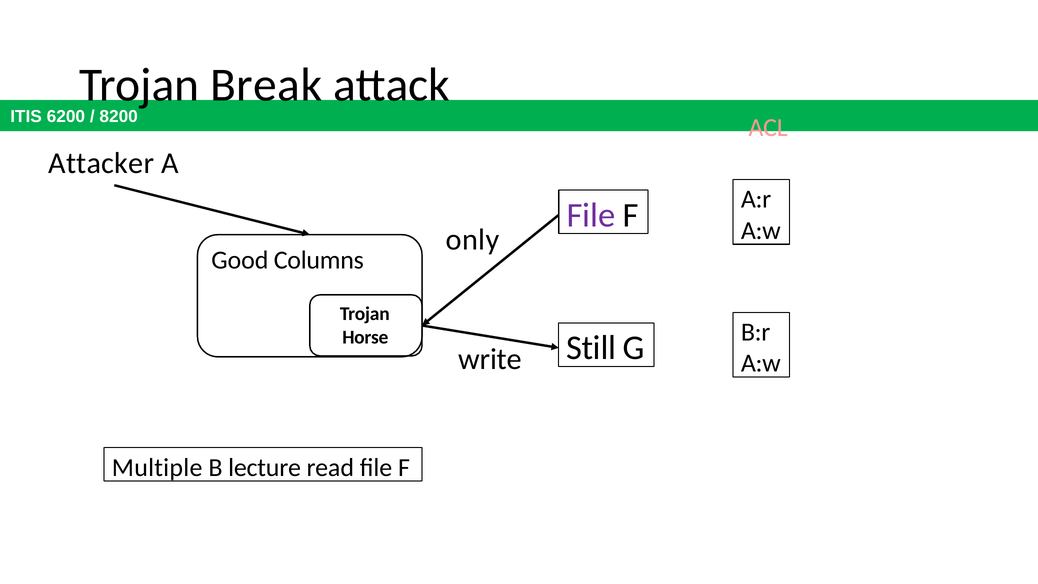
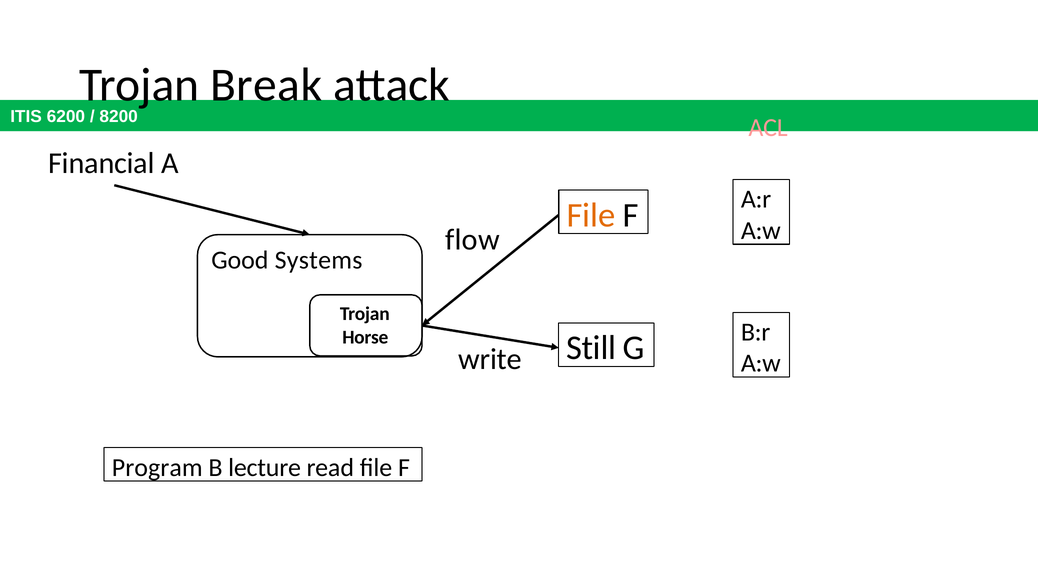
Attacker: Attacker -> Financial
File at (591, 215) colour: purple -> orange
only: only -> flow
Columns: Columns -> Systems
Multiple: Multiple -> Program
